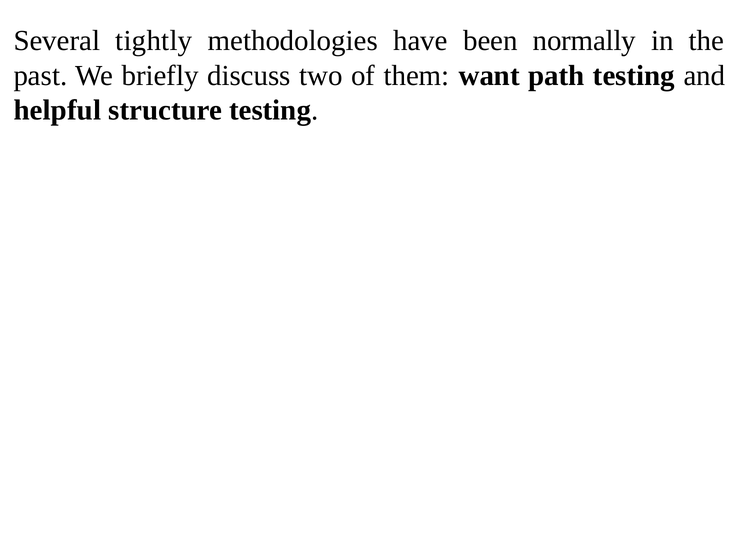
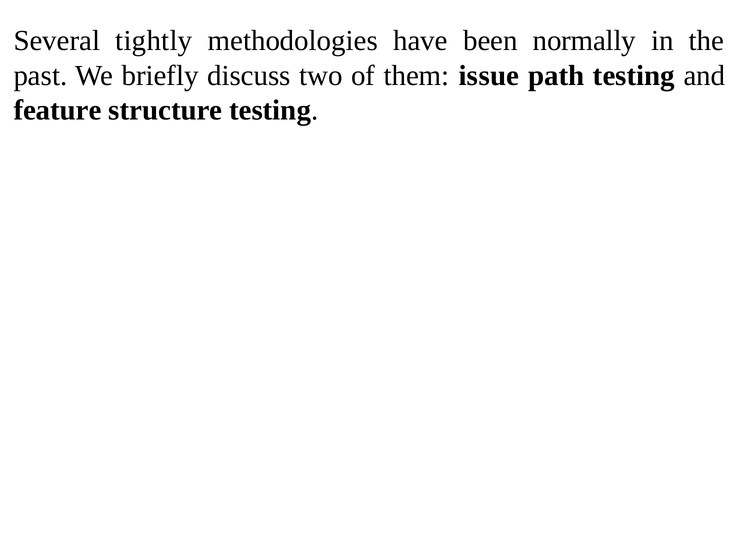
want: want -> issue
helpful: helpful -> feature
